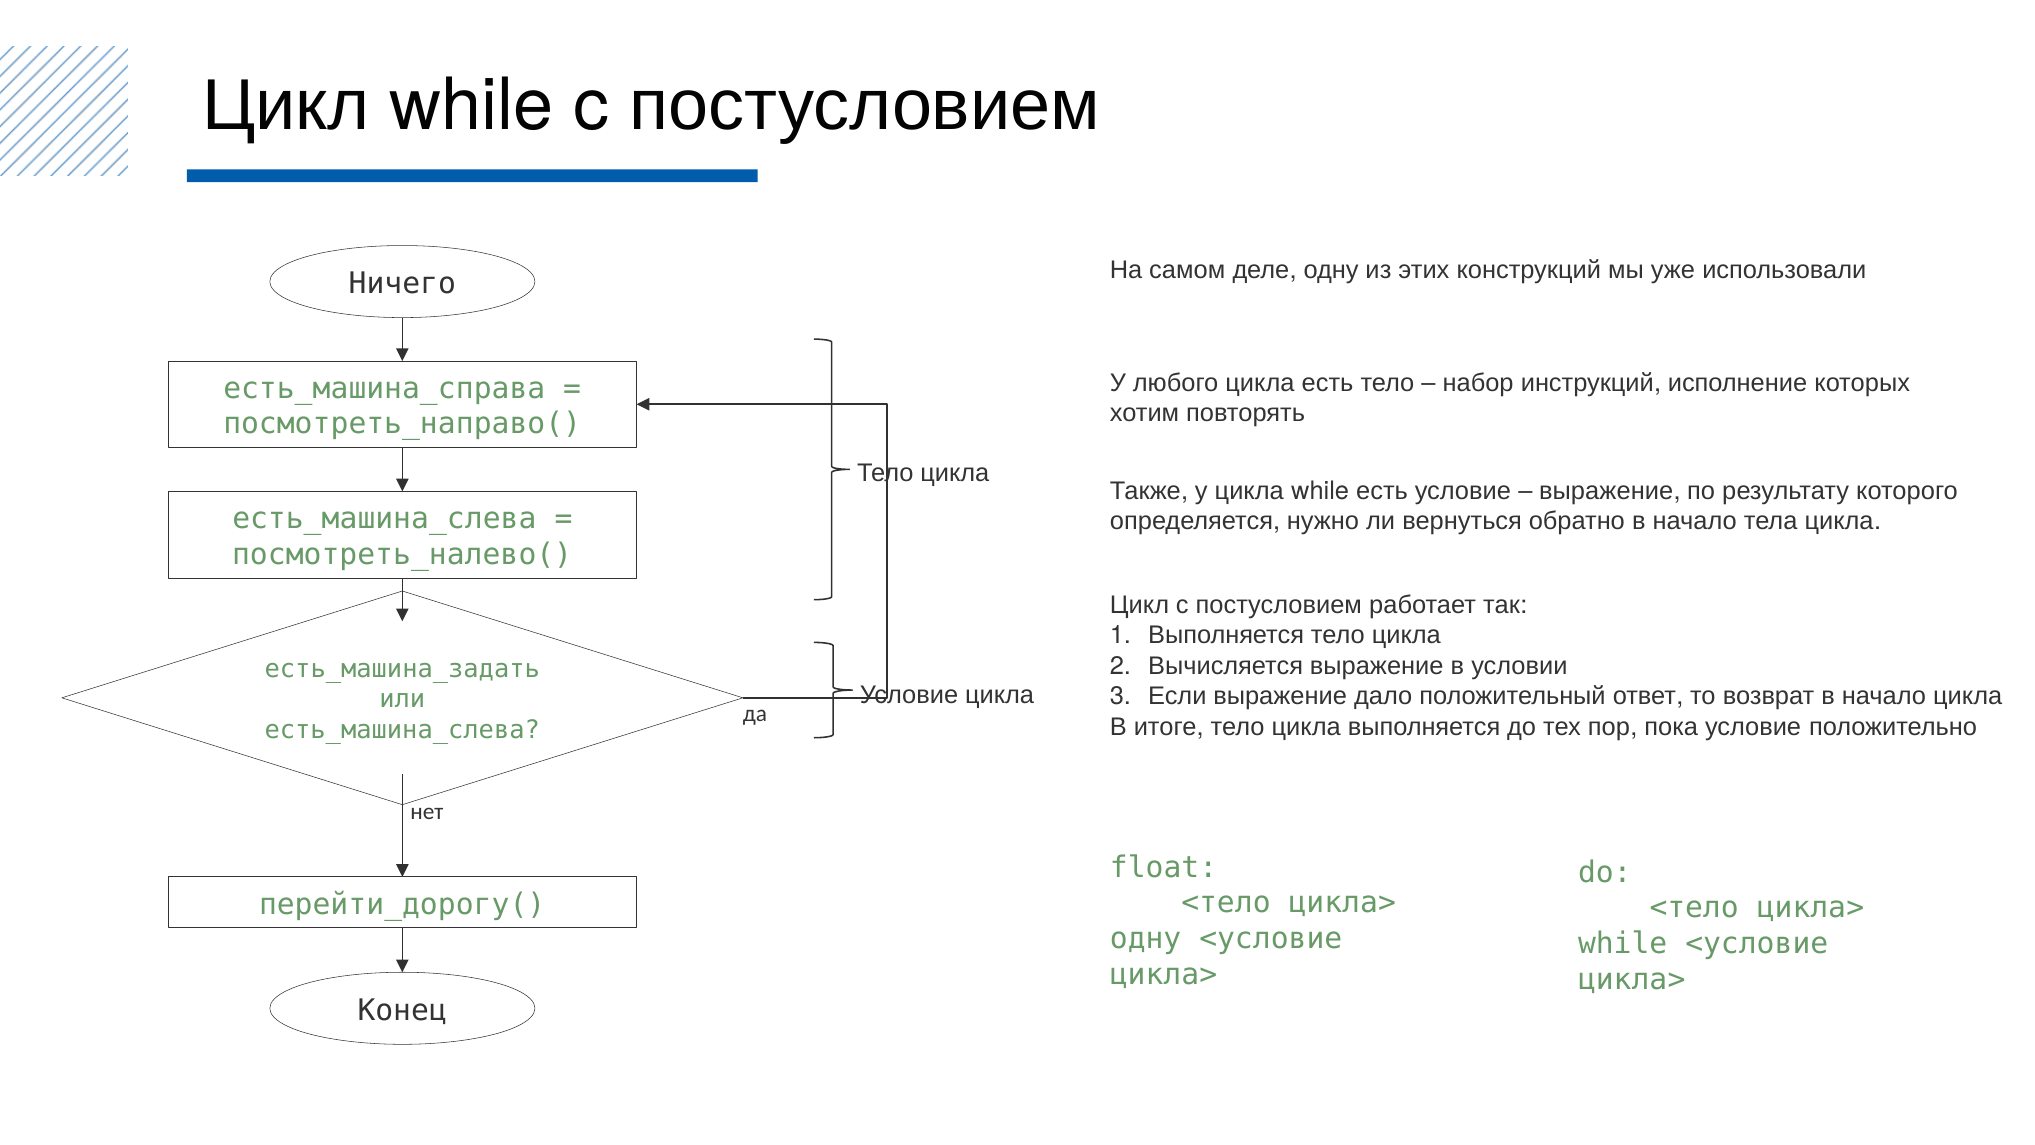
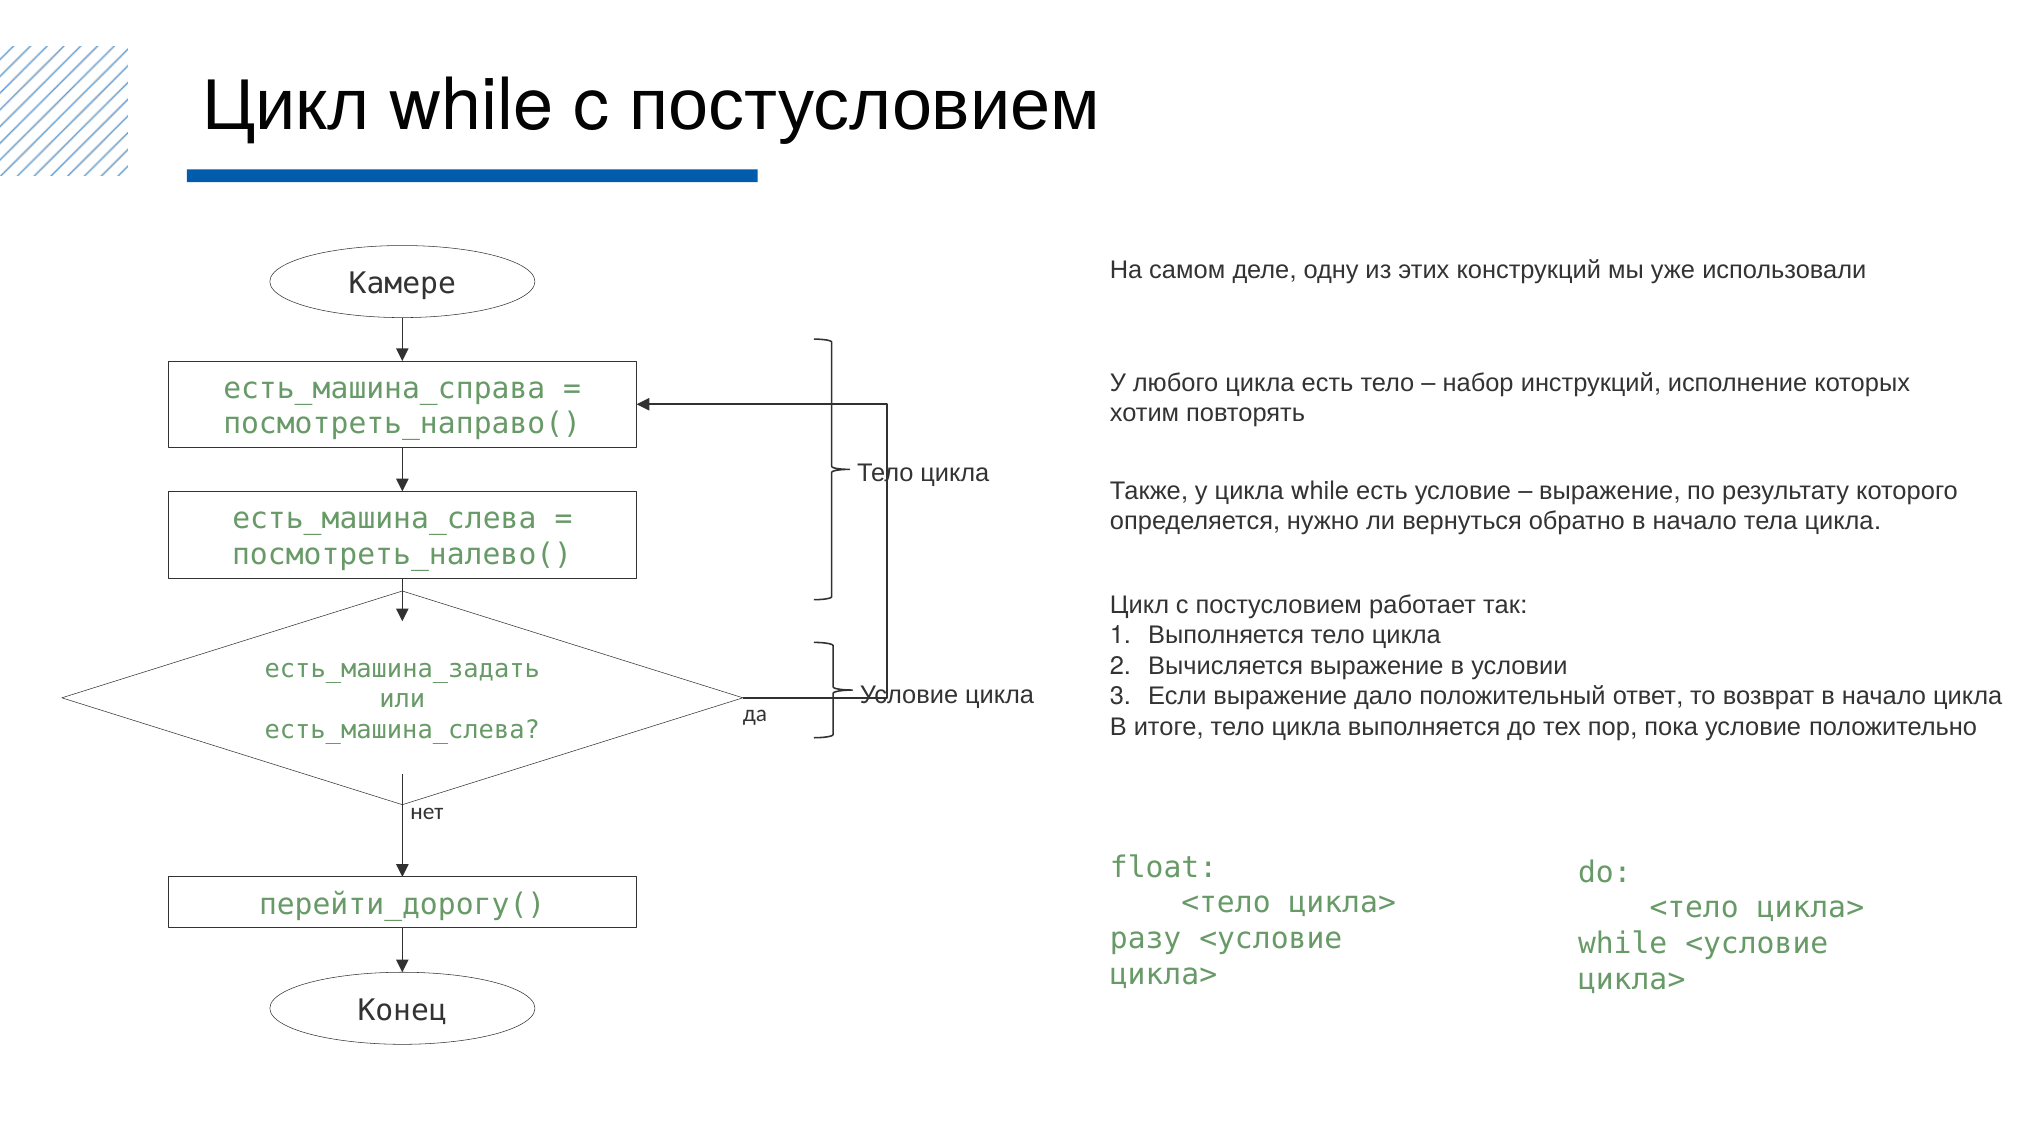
Ничего: Ничего -> Камере
одну at (1146, 938): одну -> разу
